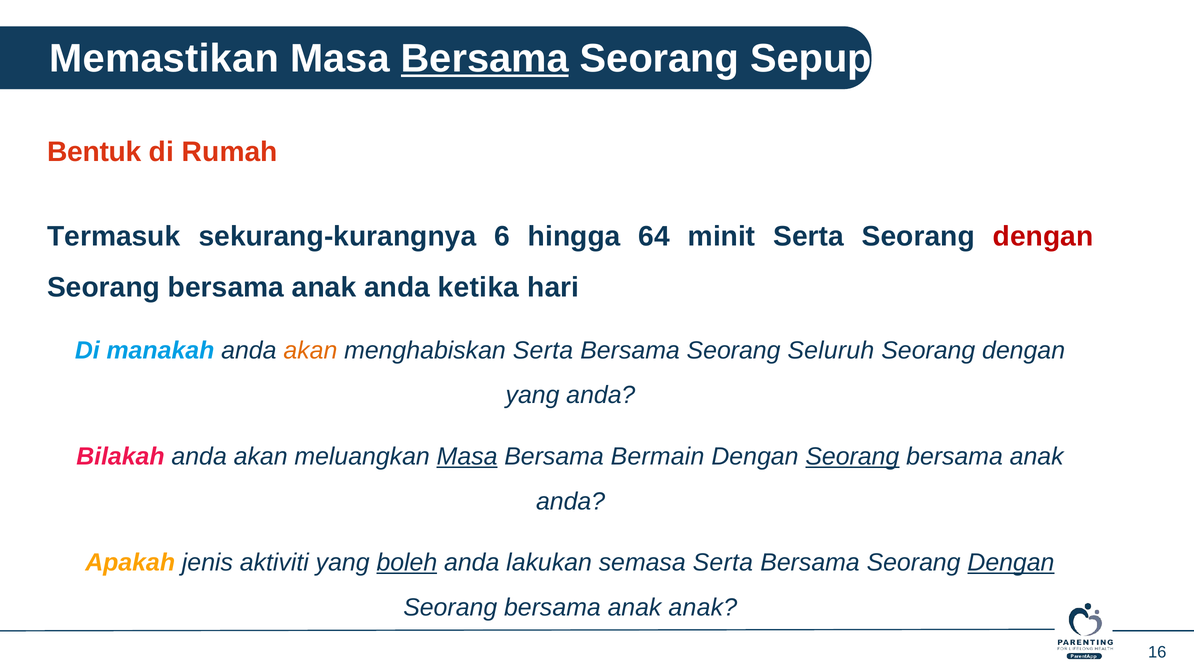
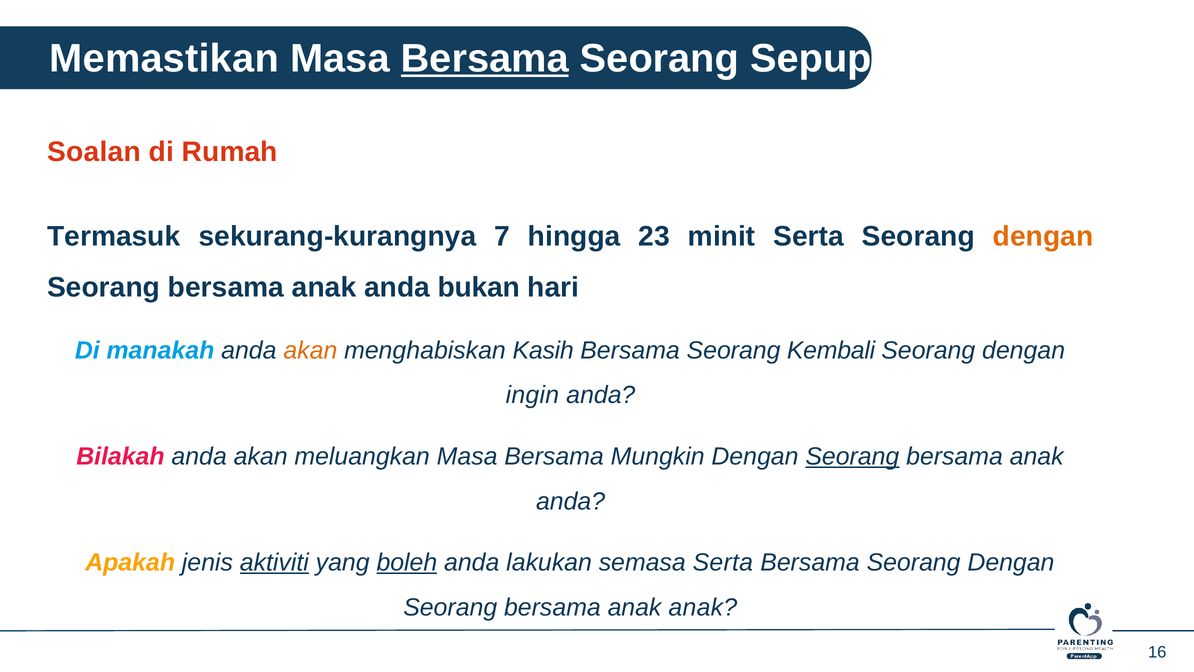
Bentuk: Bentuk -> Soalan
6: 6 -> 7
64: 64 -> 23
dengan at (1043, 236) colour: red -> orange
ketika: ketika -> bukan
menghabiskan Serta: Serta -> Kasih
Seluruh: Seluruh -> Kembali
yang at (533, 395): yang -> ingin
Masa at (467, 456) underline: present -> none
Bermain: Bermain -> Mungkin
aktiviti underline: none -> present
Dengan at (1011, 562) underline: present -> none
